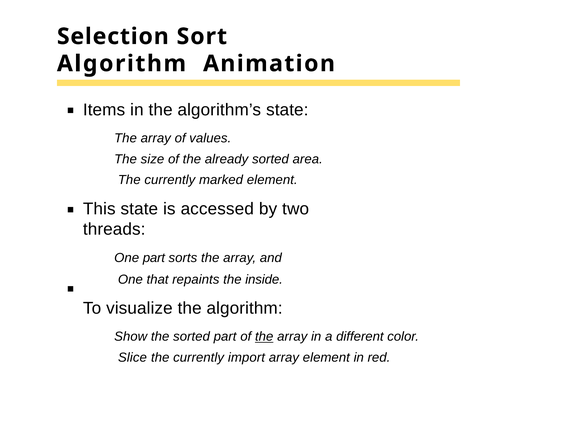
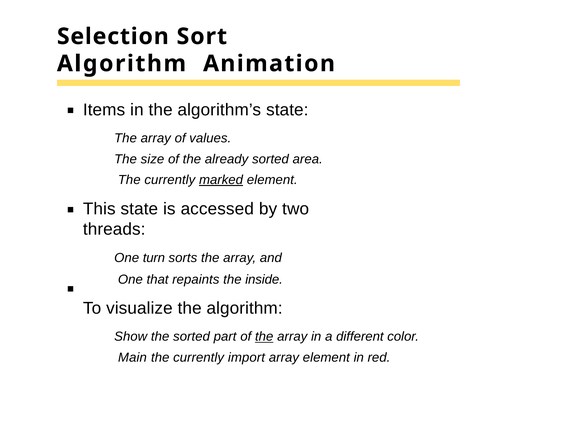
marked underline: none -> present
One part: part -> turn
Slice: Slice -> Main
